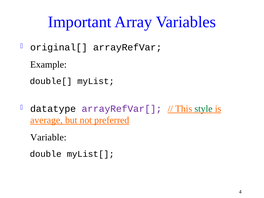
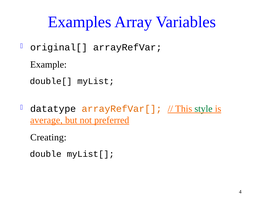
Important: Important -> Examples
arrayRefVar[ colour: purple -> orange
Variable: Variable -> Creating
